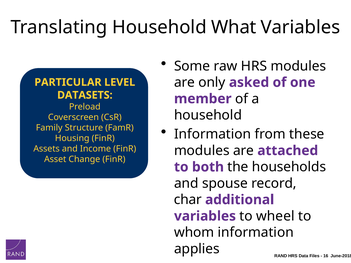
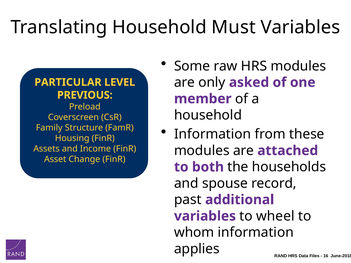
What: What -> Must
DATASETS: DATASETS -> PREVIOUS
char: char -> past
